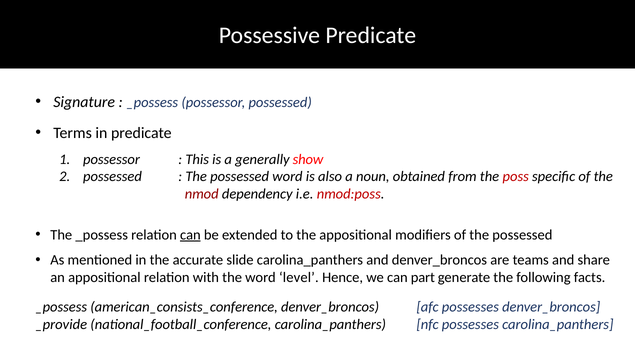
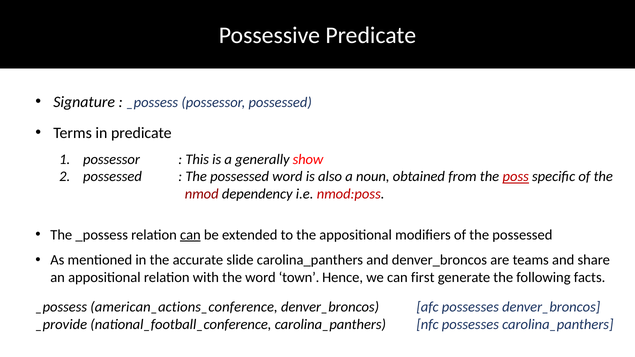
poss underline: none -> present
level: level -> town
part: part -> first
american_consists_conference: american_consists_conference -> american_actions_conference
